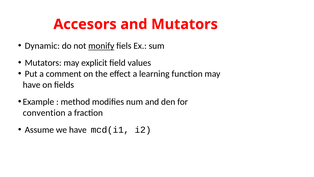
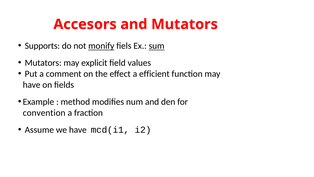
Dynamic: Dynamic -> Supports
sum underline: none -> present
learning: learning -> efficient
